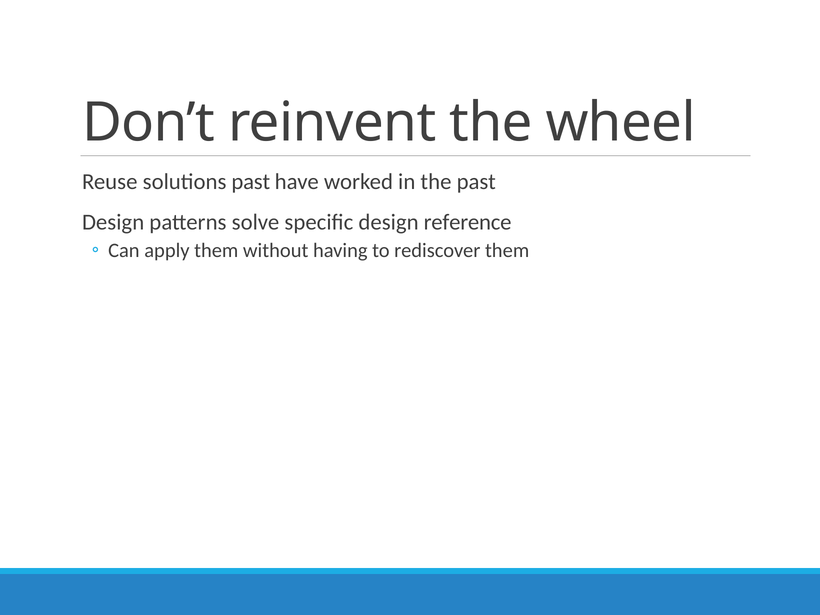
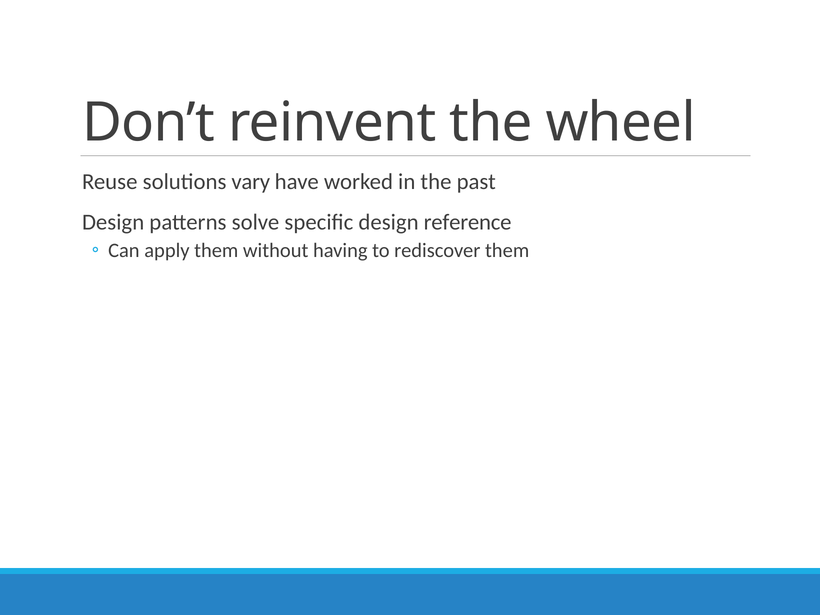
solutions past: past -> vary
